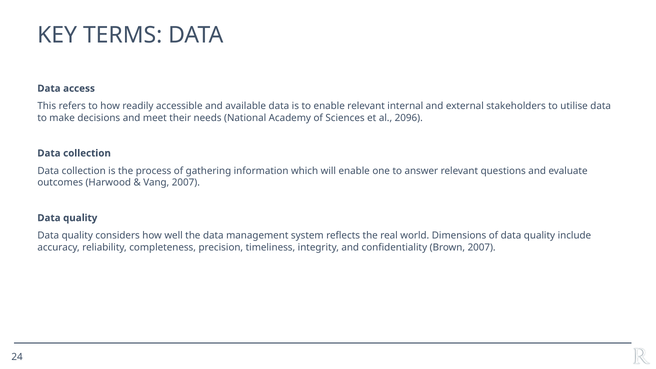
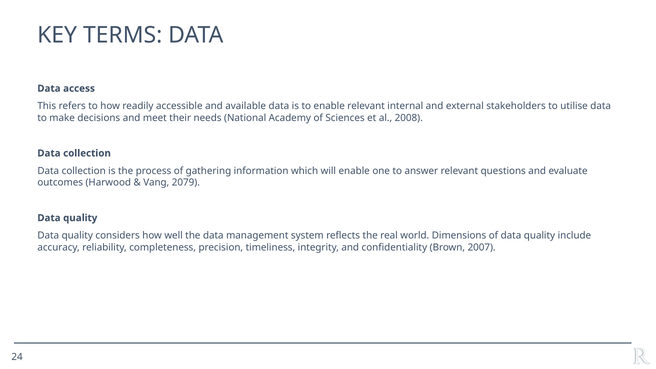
2096: 2096 -> 2008
Vang 2007: 2007 -> 2079
